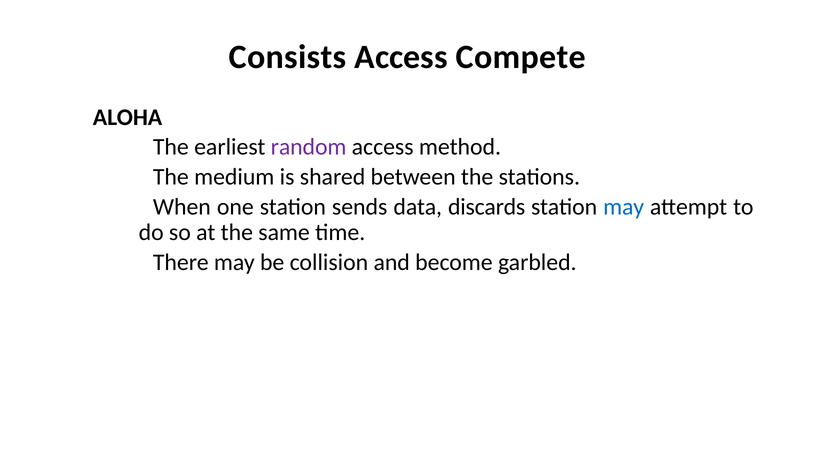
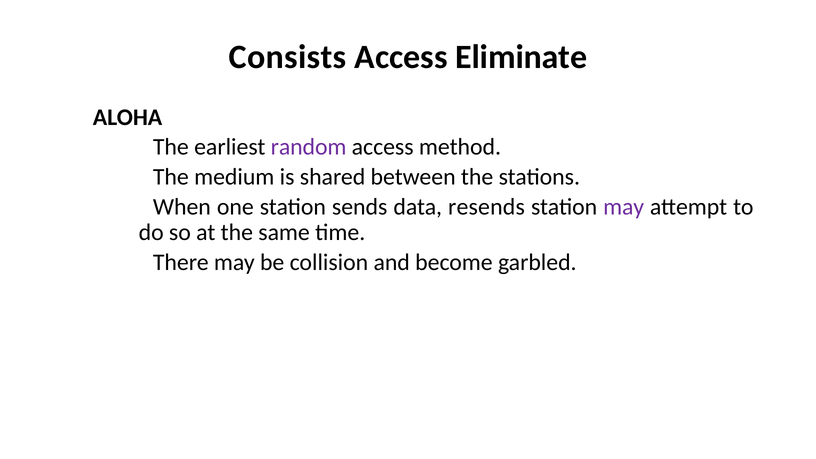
Compete: Compete -> Eliminate
discards: discards -> resends
may at (624, 207) colour: blue -> purple
